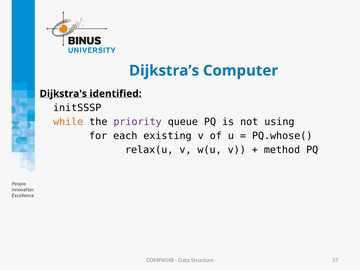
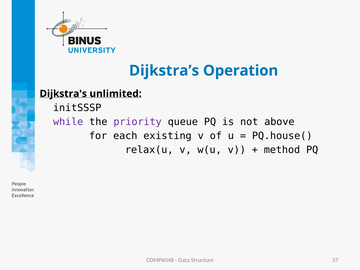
Computer: Computer -> Operation
identified: identified -> unlimited
while colour: orange -> purple
using: using -> above
PQ.whose(: PQ.whose( -> PQ.house(
